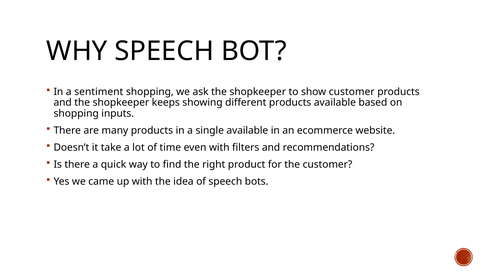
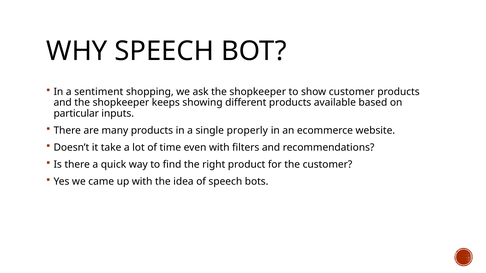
shopping at (76, 114): shopping -> particular
single available: available -> properly
